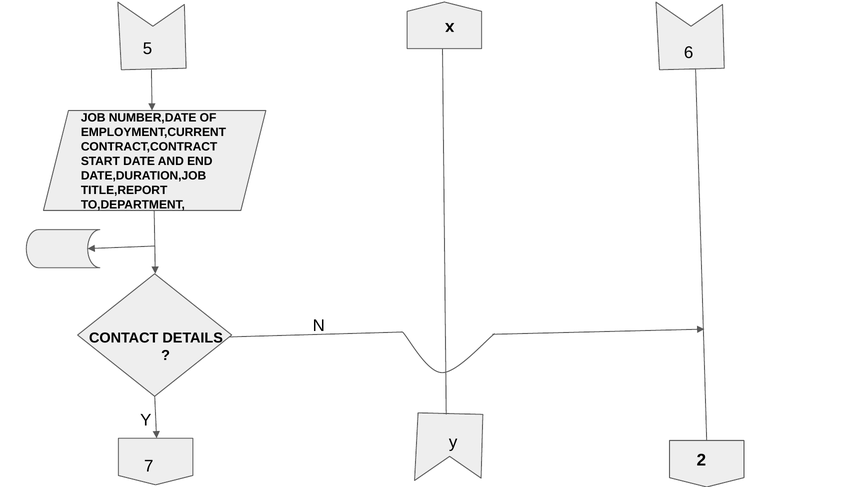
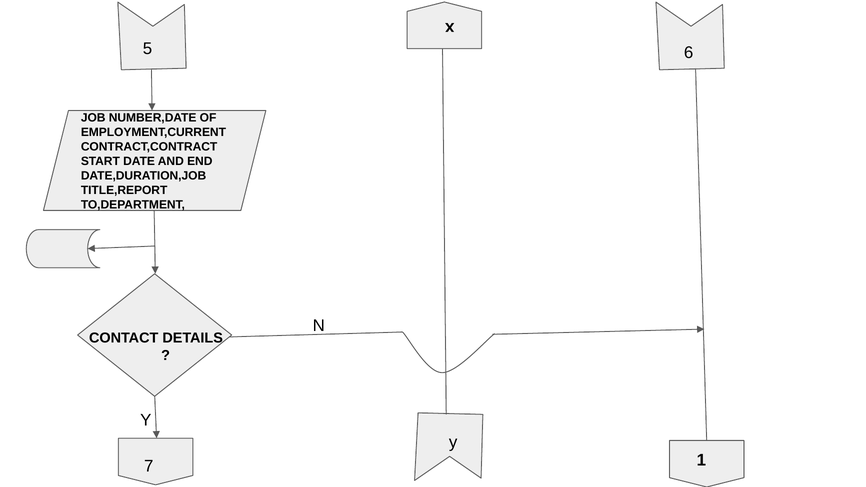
2: 2 -> 1
